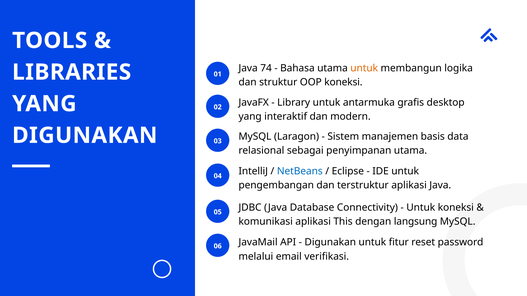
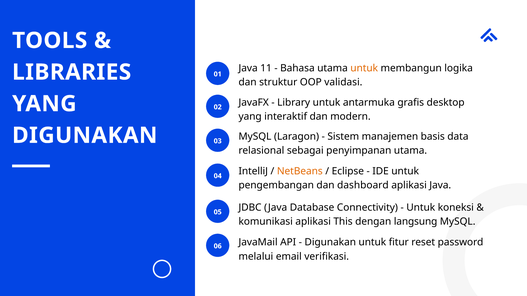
74: 74 -> 11
OOP koneksi: koneksi -> validasi
NetBeans colour: blue -> orange
terstruktur: terstruktur -> dashboard
